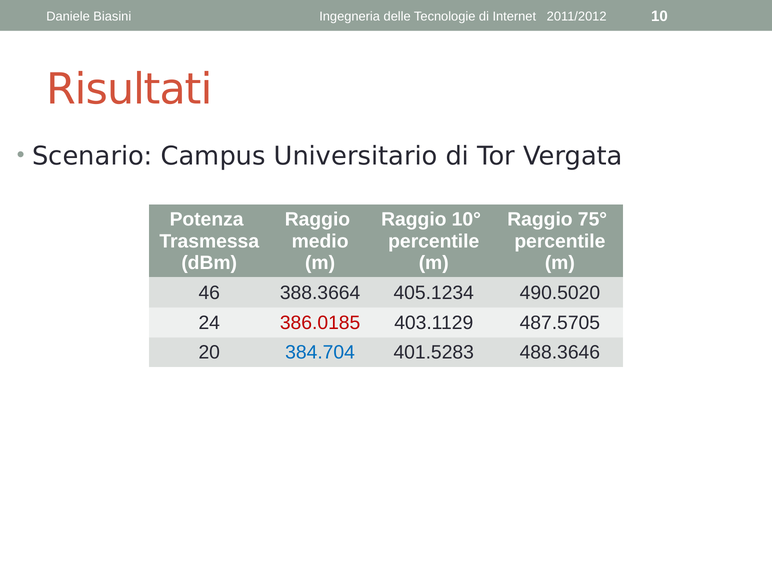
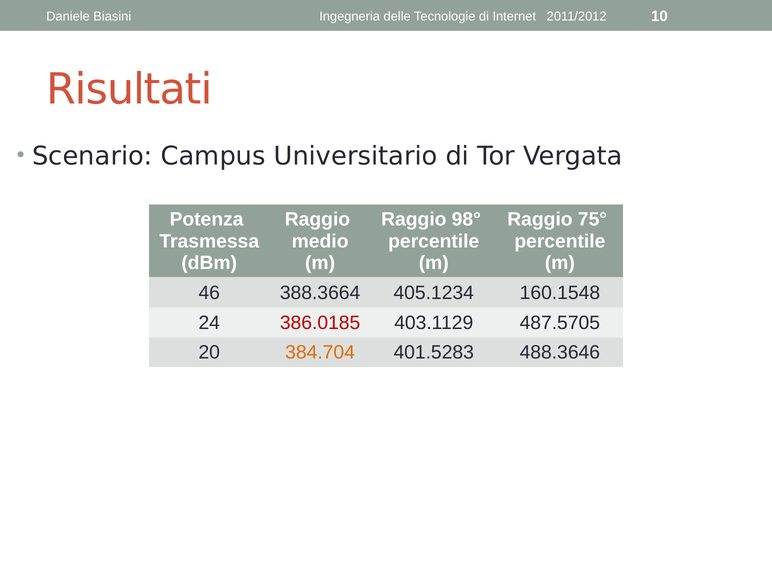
10°: 10° -> 98°
490.5020: 490.5020 -> 160.1548
384.704 colour: blue -> orange
